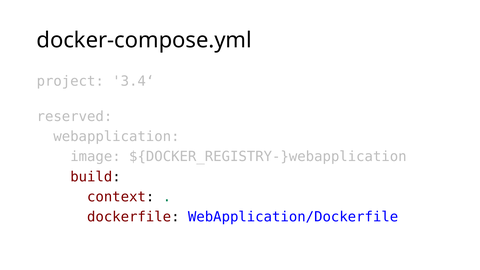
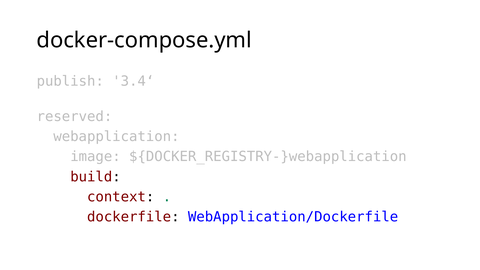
project: project -> publish
